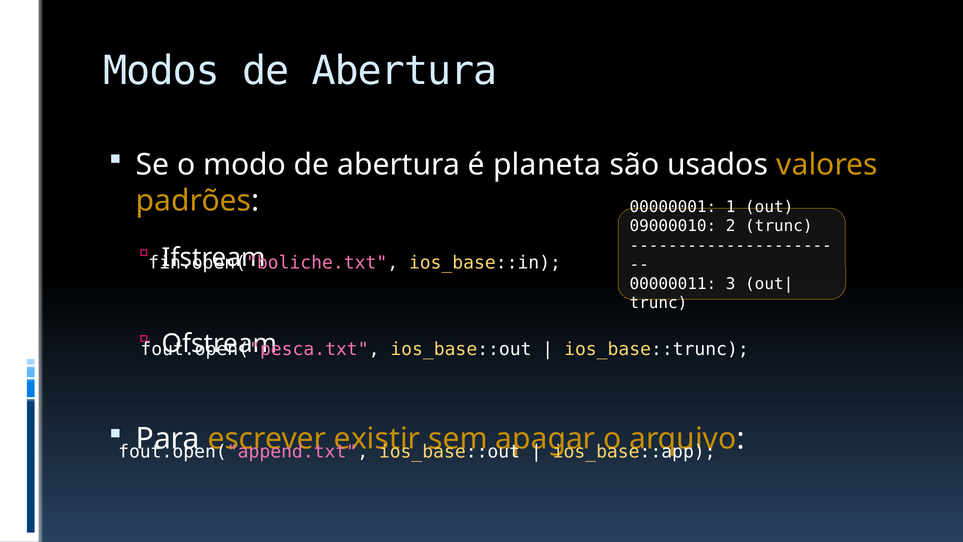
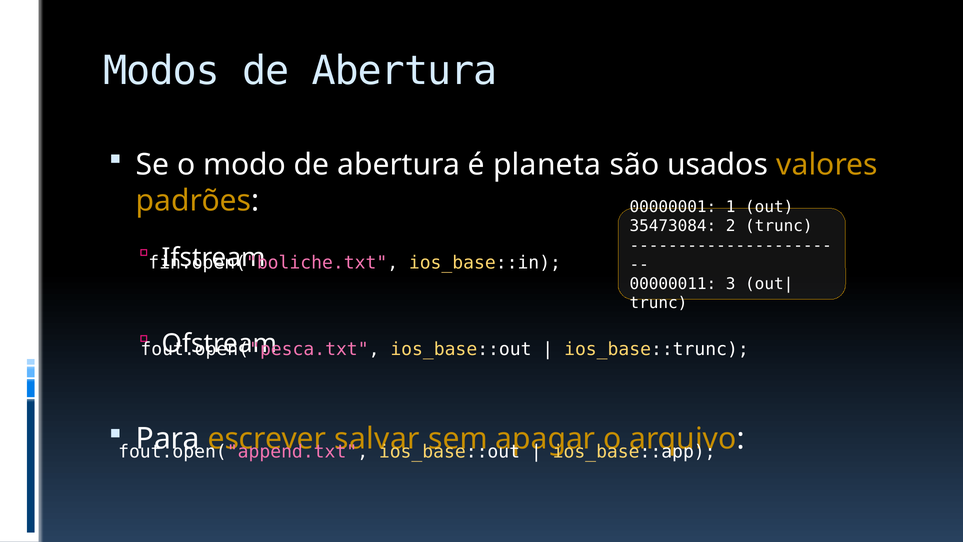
09000010: 09000010 -> 35473084
existir: existir -> salvar
